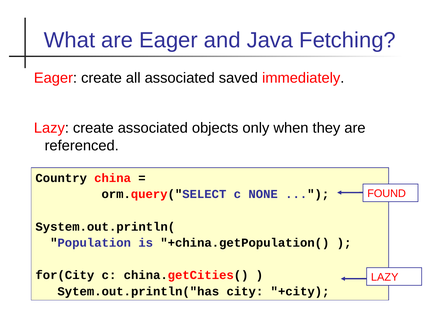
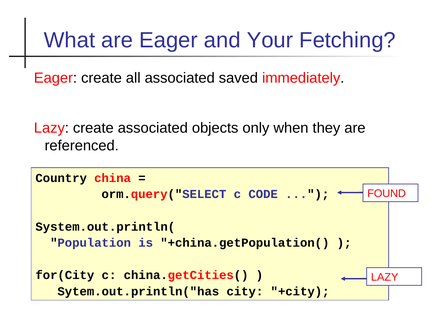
Java: Java -> Your
NONE: NONE -> CODE
